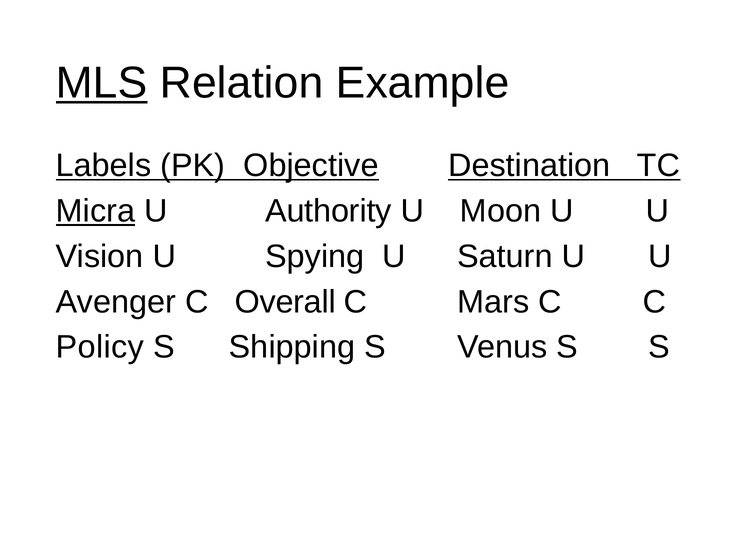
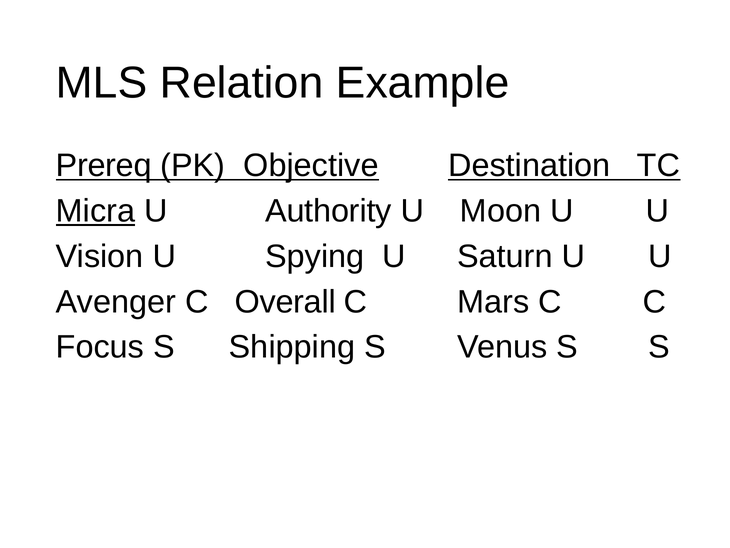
MLS underline: present -> none
Labels: Labels -> Prereq
Policy: Policy -> Focus
